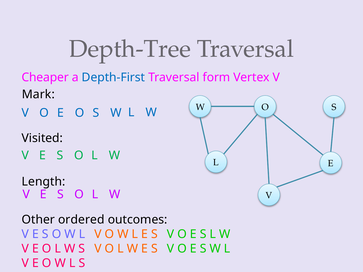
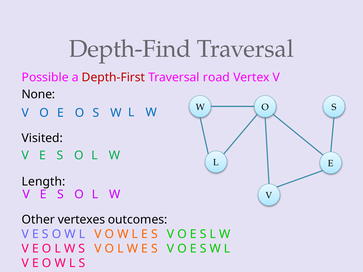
Depth-Tree: Depth-Tree -> Depth-Find
Cheaper: Cheaper -> Possible
Depth-First colour: blue -> red
form: form -> road
Mark: Mark -> None
ordered: ordered -> vertexes
